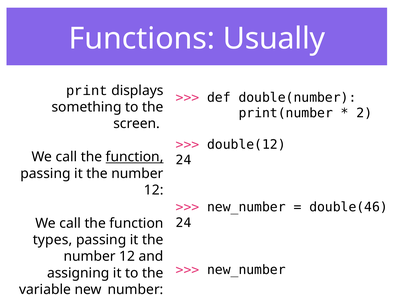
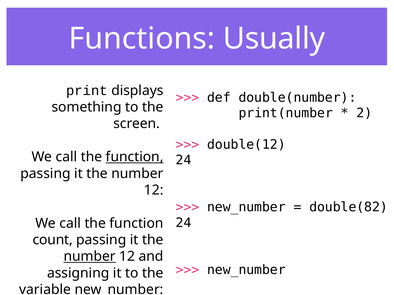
double(46: double(46 -> double(82
types: types -> count
number at (90, 257) underline: none -> present
